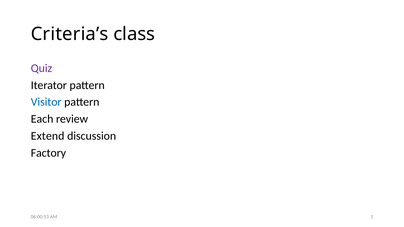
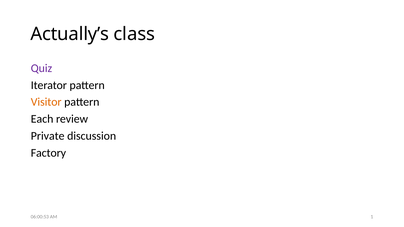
Criteria’s: Criteria’s -> Actually’s
Visitor colour: blue -> orange
Extend: Extend -> Private
